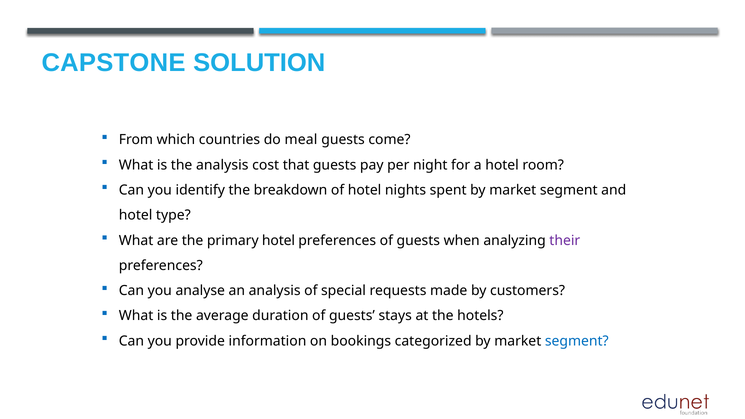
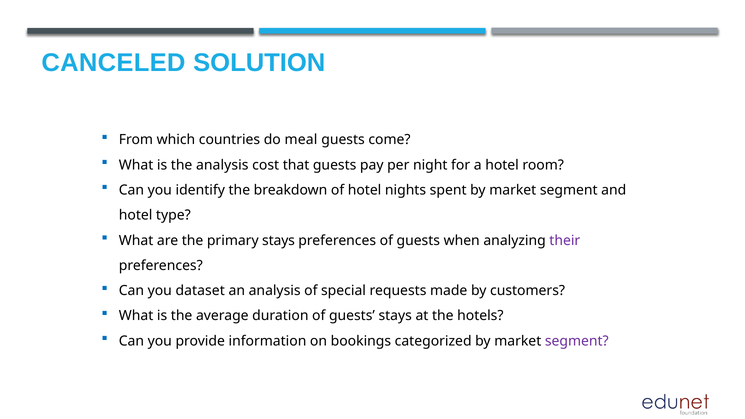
CAPSTONE: CAPSTONE -> CANCELED
primary hotel: hotel -> stays
analyse: analyse -> dataset
segment at (577, 341) colour: blue -> purple
